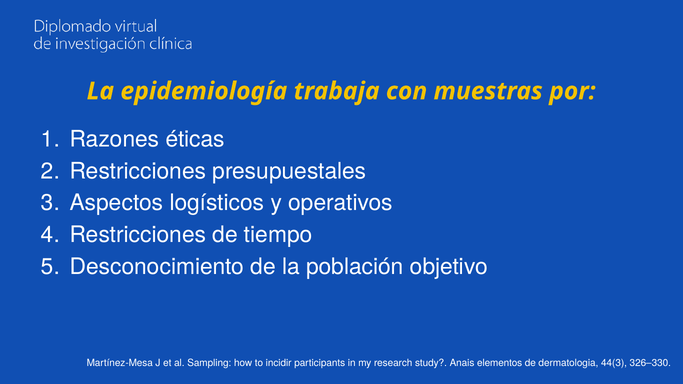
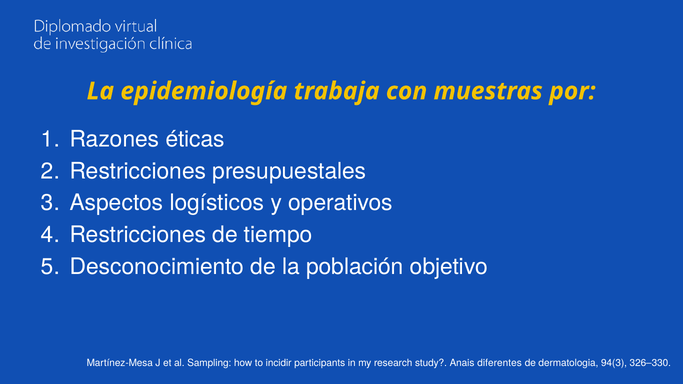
elementos: elementos -> diferentes
44(3: 44(3 -> 94(3
